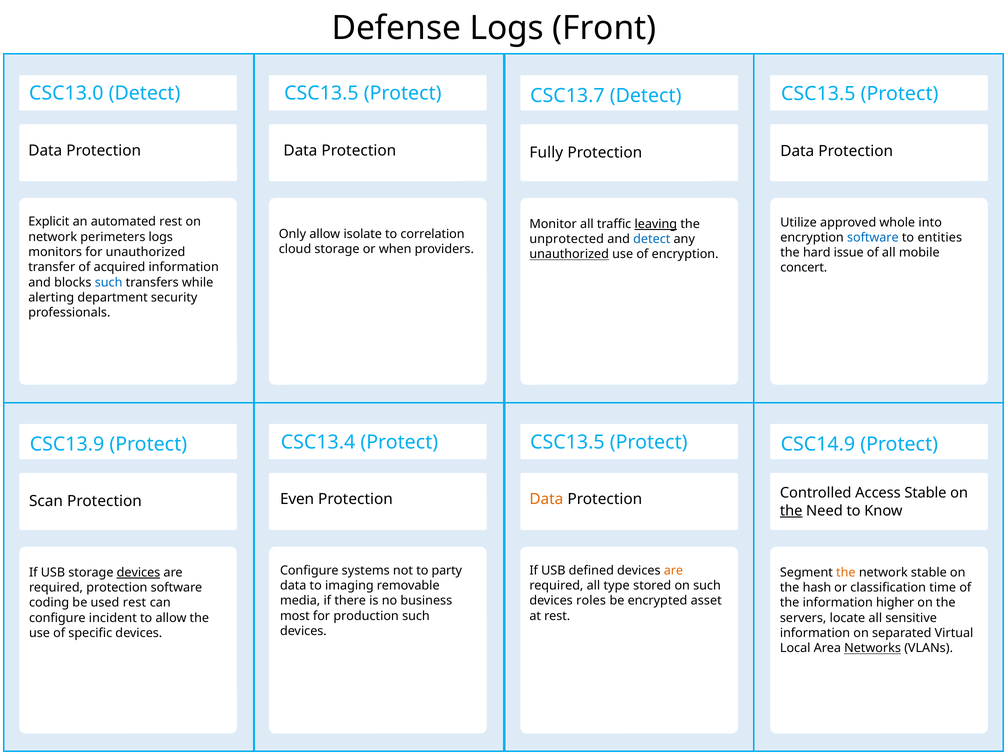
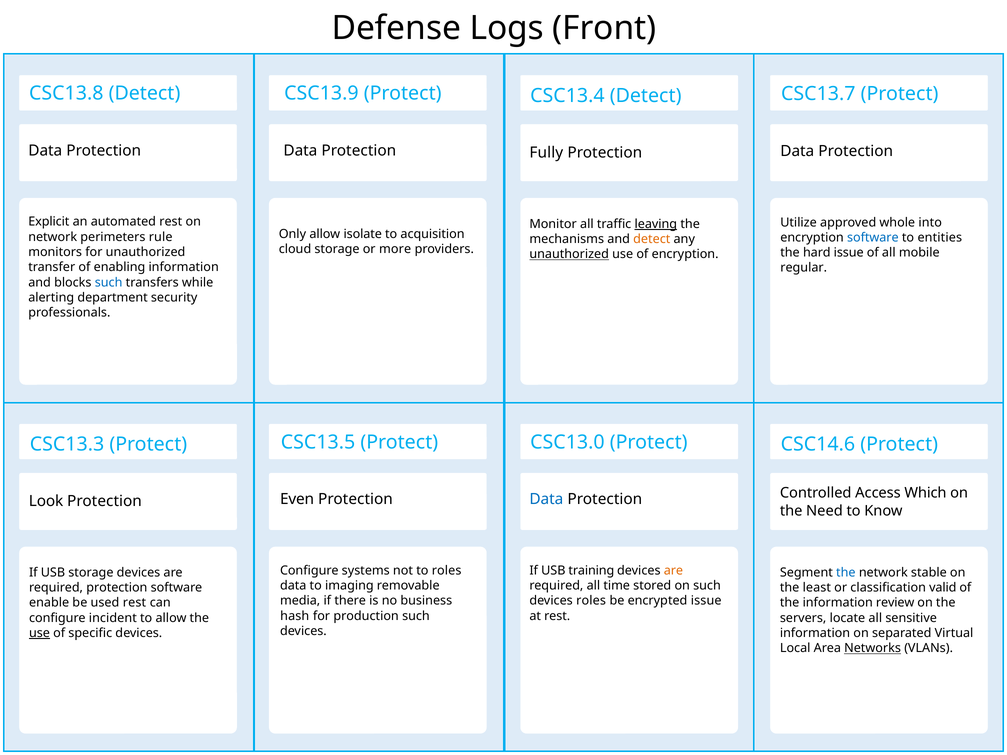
CSC13.0: CSC13.0 -> CSC13.8
CSC13.5 at (321, 93): CSC13.5 -> CSC13.9
CSC13.5 at (818, 94): CSC13.5 -> CSC13.7
CSC13.7: CSC13.7 -> CSC13.4
correlation: correlation -> acquisition
perimeters logs: logs -> rule
unprotected: unprotected -> mechanisms
detect at (652, 239) colour: blue -> orange
when: when -> more
acquired: acquired -> enabling
concert: concert -> regular
CSC13.4: CSC13.4 -> CSC13.5
CSC13.5 at (567, 442): CSC13.5 -> CSC13.0
CSC13.9: CSC13.9 -> CSC13.3
CSC14.9: CSC14.9 -> CSC14.6
Access Stable: Stable -> Which
Data at (546, 499) colour: orange -> blue
Scan: Scan -> Look
the at (791, 511) underline: present -> none
to party: party -> roles
defined: defined -> training
devices at (138, 573) underline: present -> none
the at (846, 573) colour: orange -> blue
type: type -> time
hash: hash -> least
time: time -> valid
encrypted asset: asset -> issue
coding: coding -> enable
higher: higher -> review
most: most -> hash
use at (39, 633) underline: none -> present
